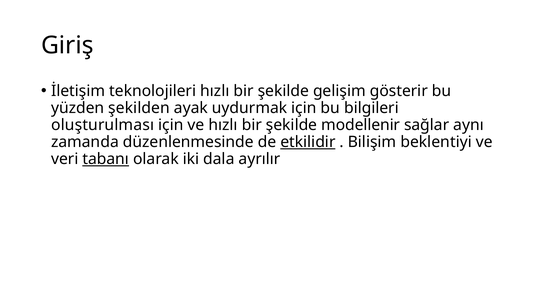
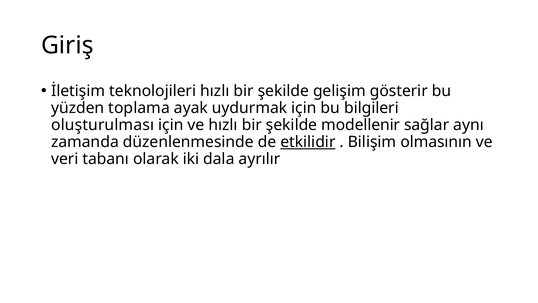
şekilden: şekilden -> toplama
beklentiyi: beklentiyi -> olmasının
tabanı underline: present -> none
